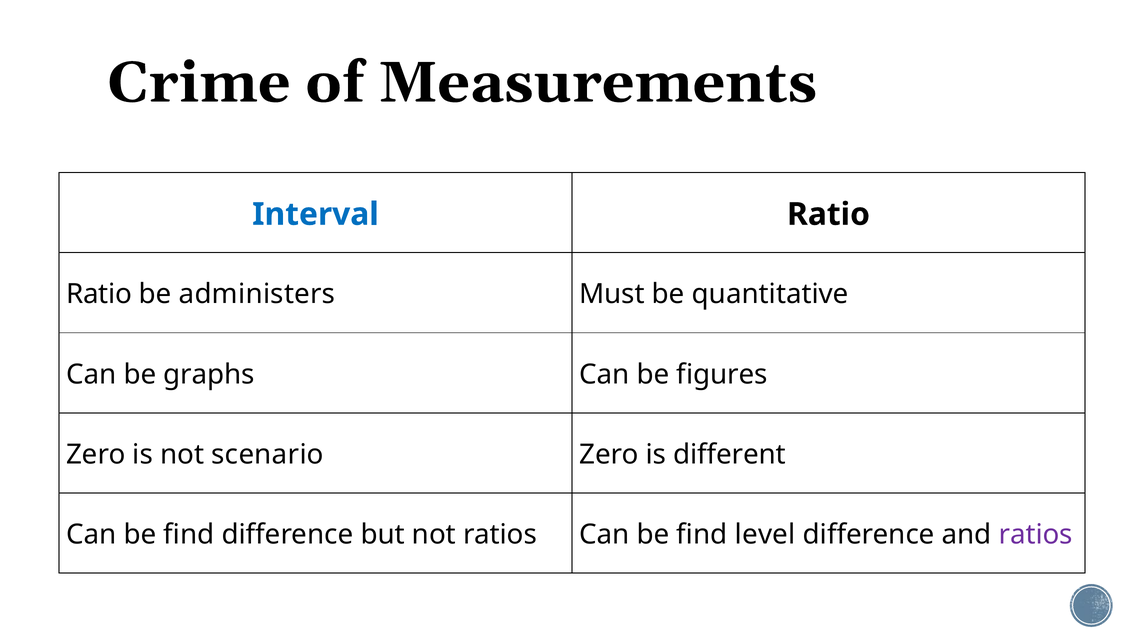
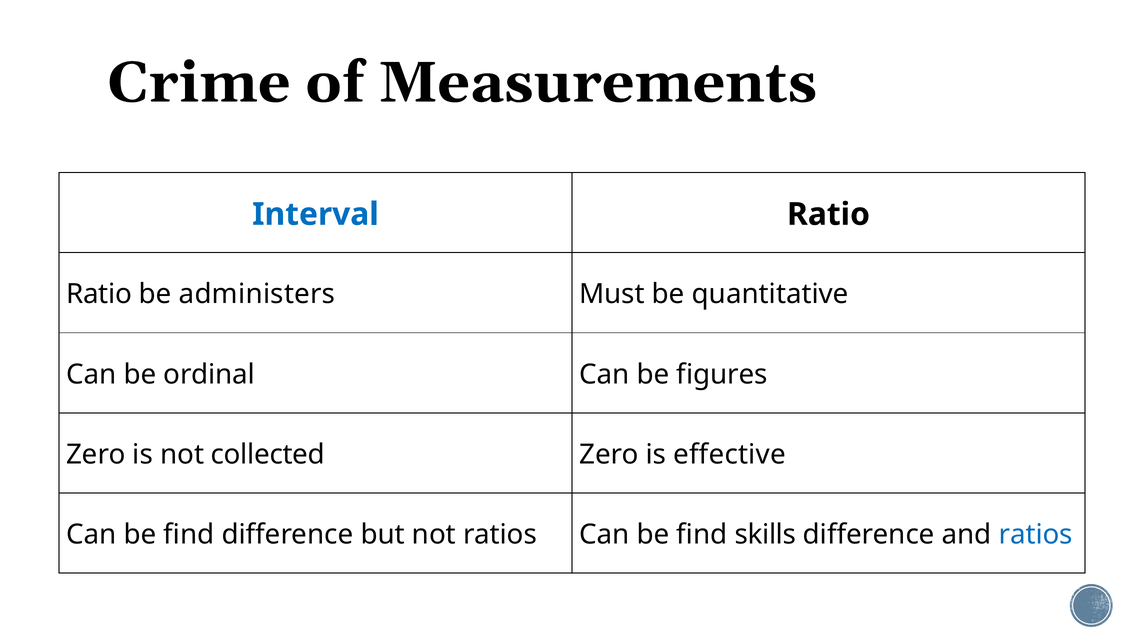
graphs: graphs -> ordinal
scenario: scenario -> collected
different: different -> effective
level: level -> skills
ratios at (1036, 535) colour: purple -> blue
